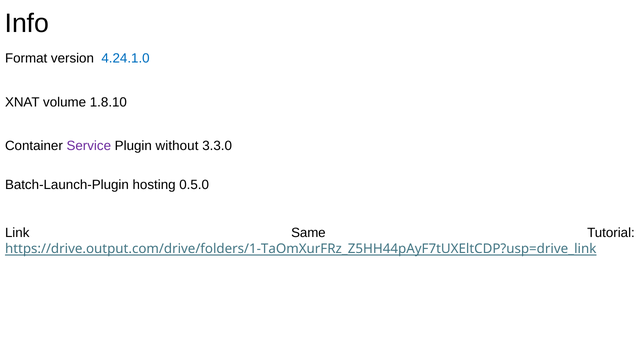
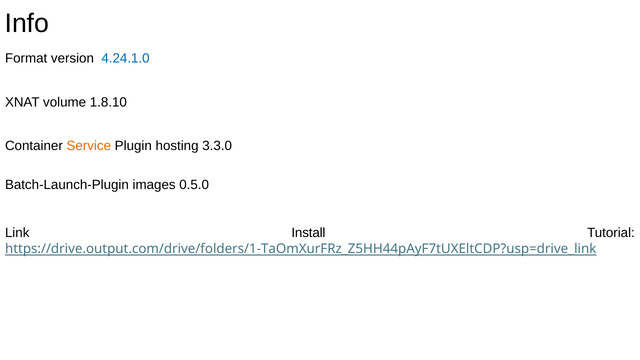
Service colour: purple -> orange
without: without -> hosting
hosting: hosting -> images
Same: Same -> Install
